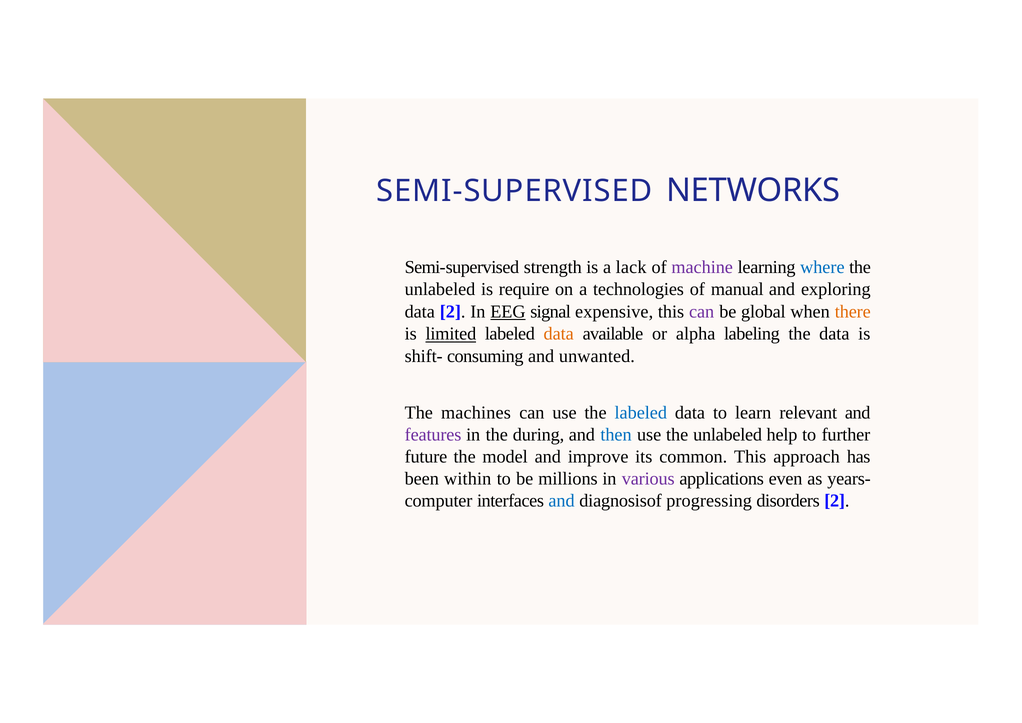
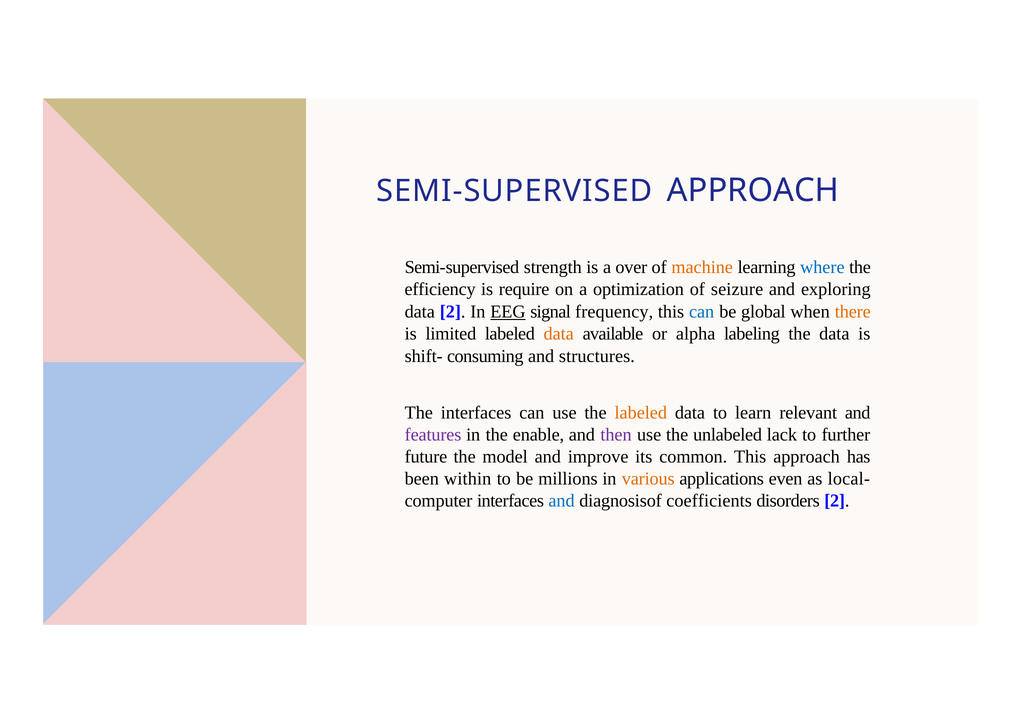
SEMI-SUPERVISED NETWORKS: NETWORKS -> APPROACH
lack: lack -> over
machine colour: purple -> orange
unlabeled at (440, 289): unlabeled -> efficiency
technologies: technologies -> optimization
manual: manual -> seizure
expensive: expensive -> frequency
can at (702, 312) colour: purple -> blue
limited underline: present -> none
unwanted: unwanted -> structures
The machines: machines -> interfaces
labeled at (641, 413) colour: blue -> orange
during: during -> enable
then colour: blue -> purple
help: help -> lack
various colour: purple -> orange
years-: years- -> local-
progressing: progressing -> coefficients
